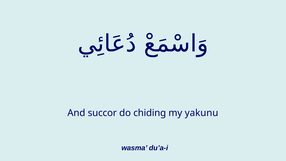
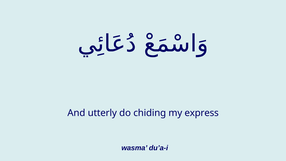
succor: succor -> utterly
yakunu: yakunu -> express
